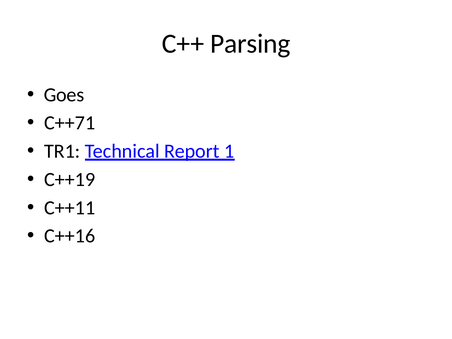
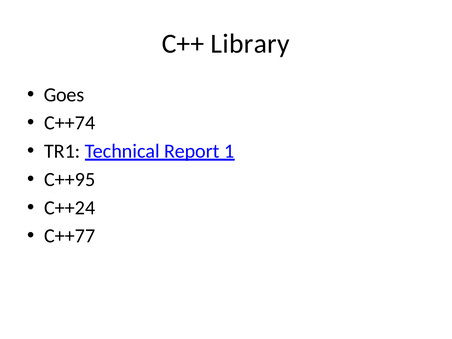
Parsing: Parsing -> Library
C++71: C++71 -> C++74
C++19: C++19 -> C++95
C++11: C++11 -> C++24
C++16: C++16 -> C++77
